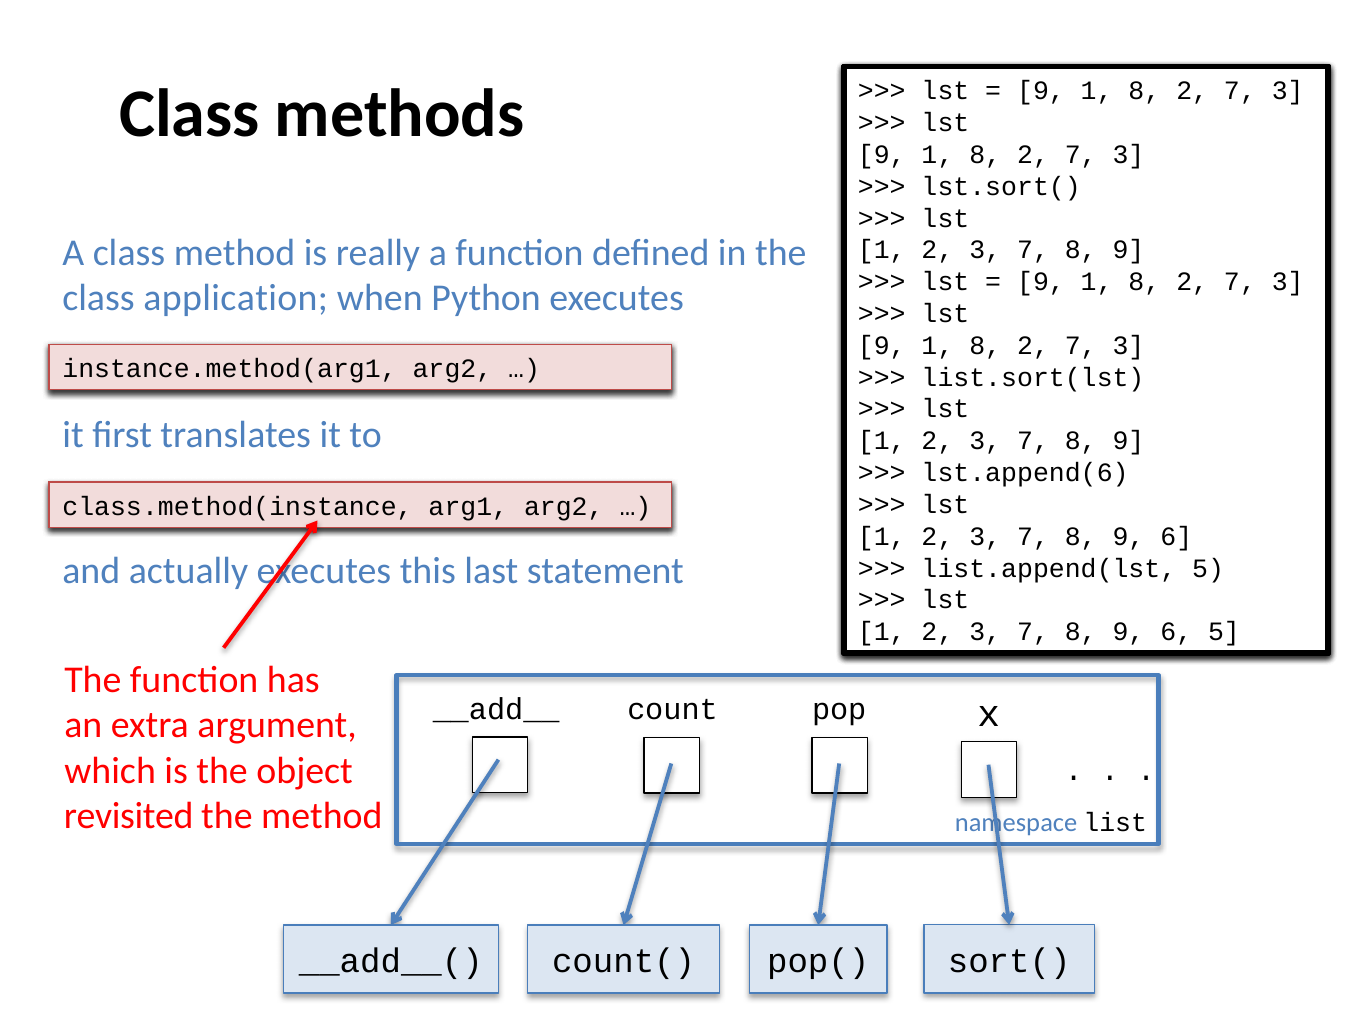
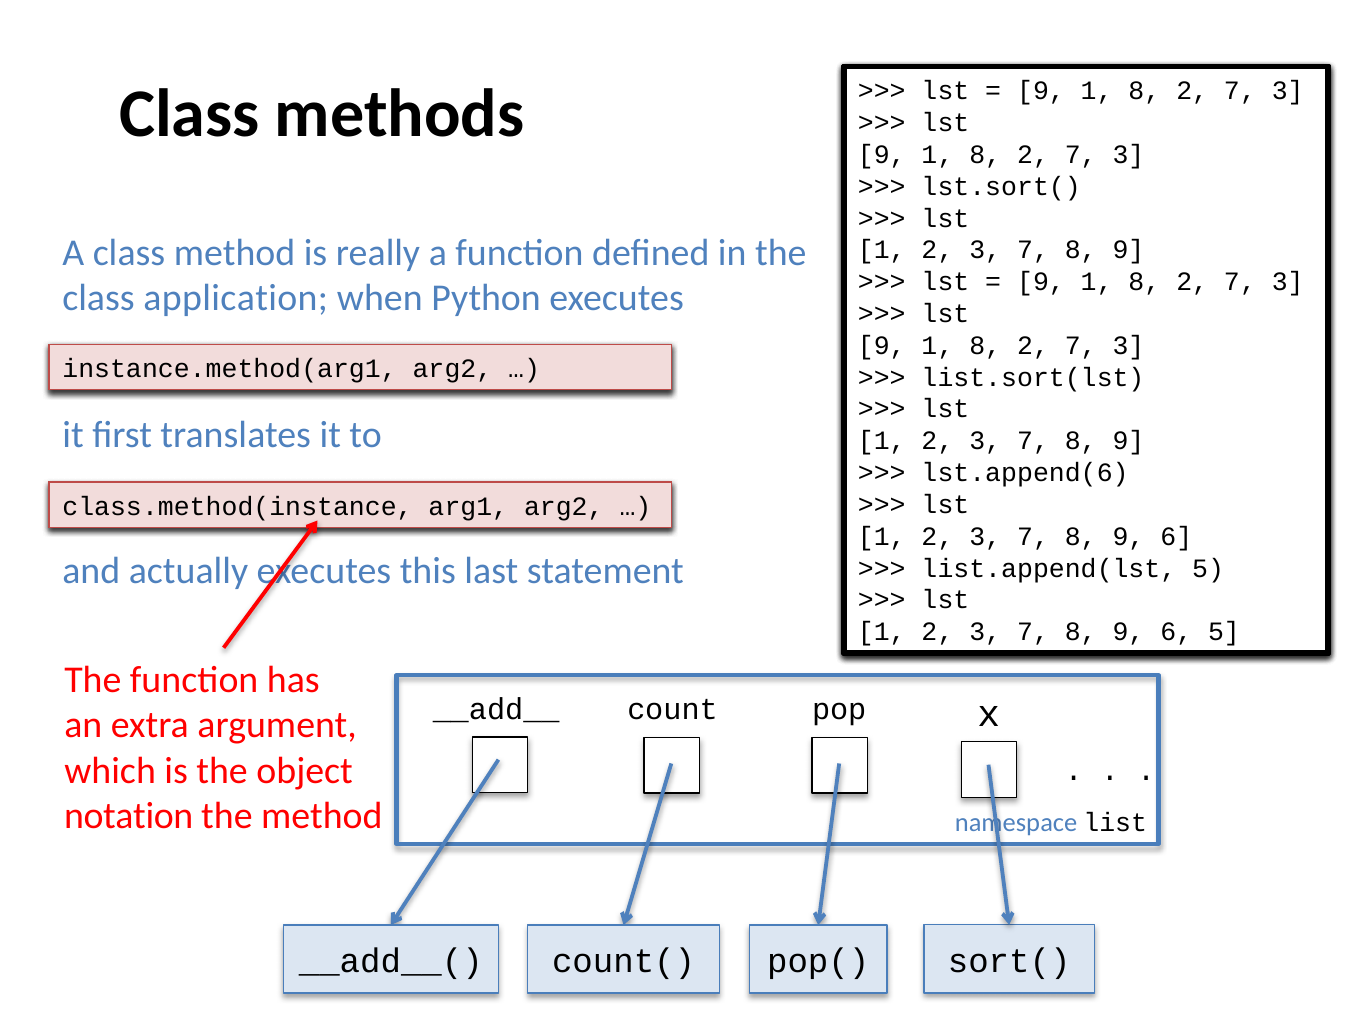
revisited: revisited -> notation
